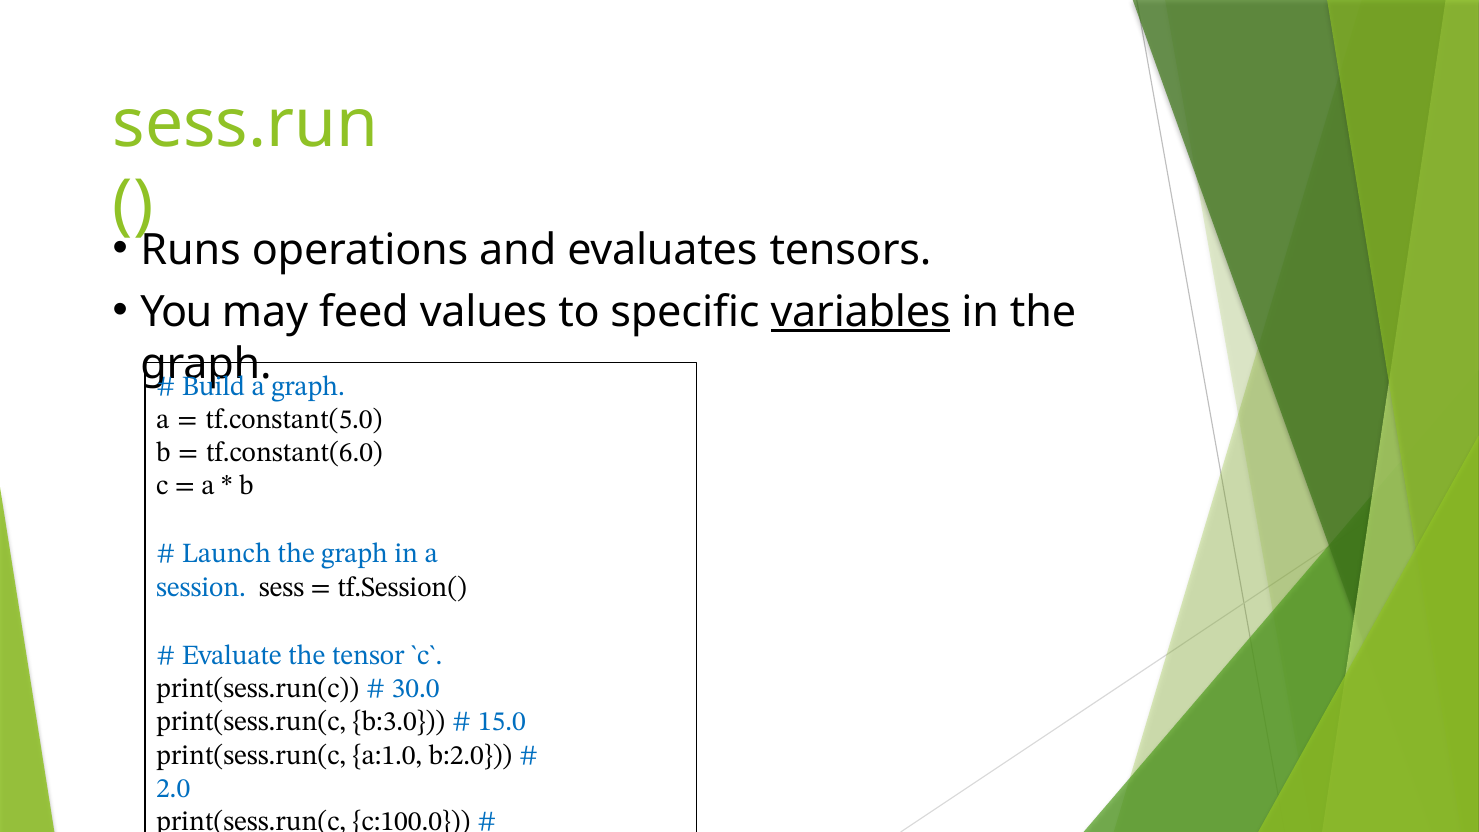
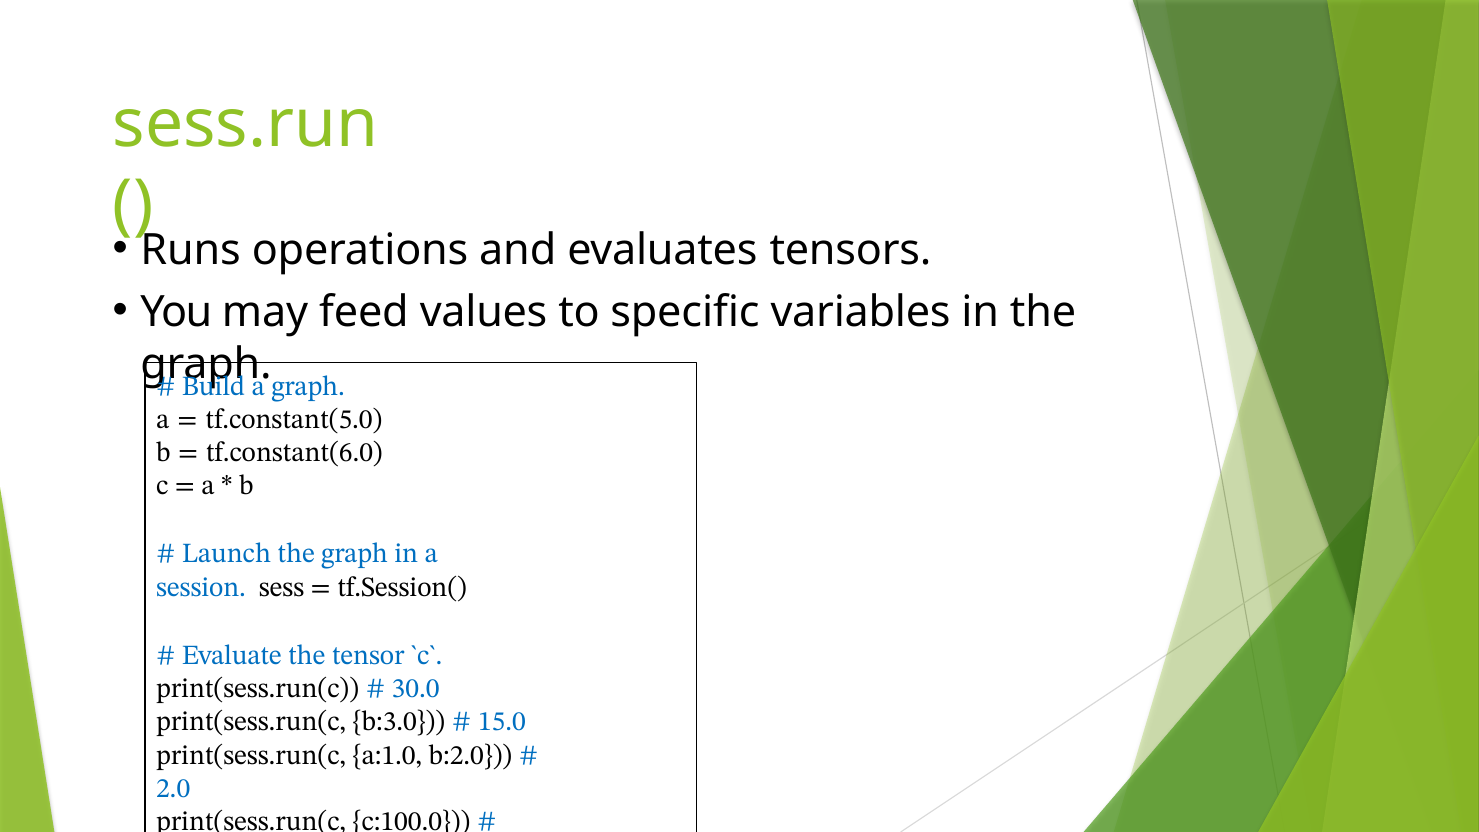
variables underline: present -> none
